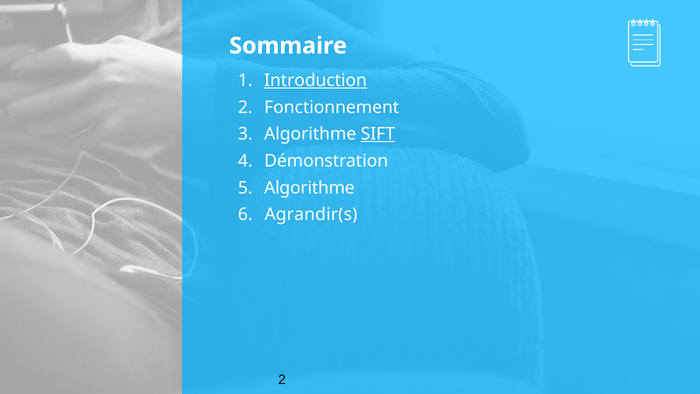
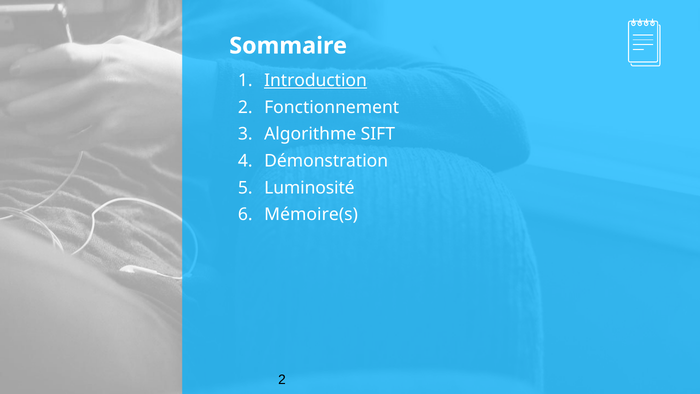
SIFT underline: present -> none
Algorithme at (309, 188): Algorithme -> Luminosité
Agrandir(s: Agrandir(s -> Mémoire(s
